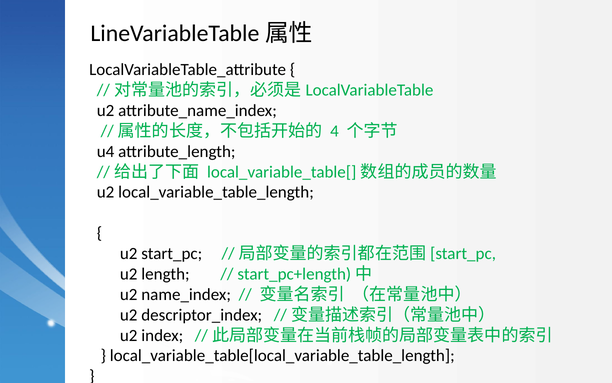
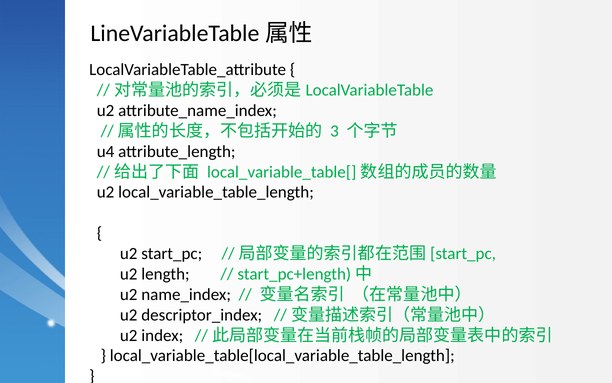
4: 4 -> 3
